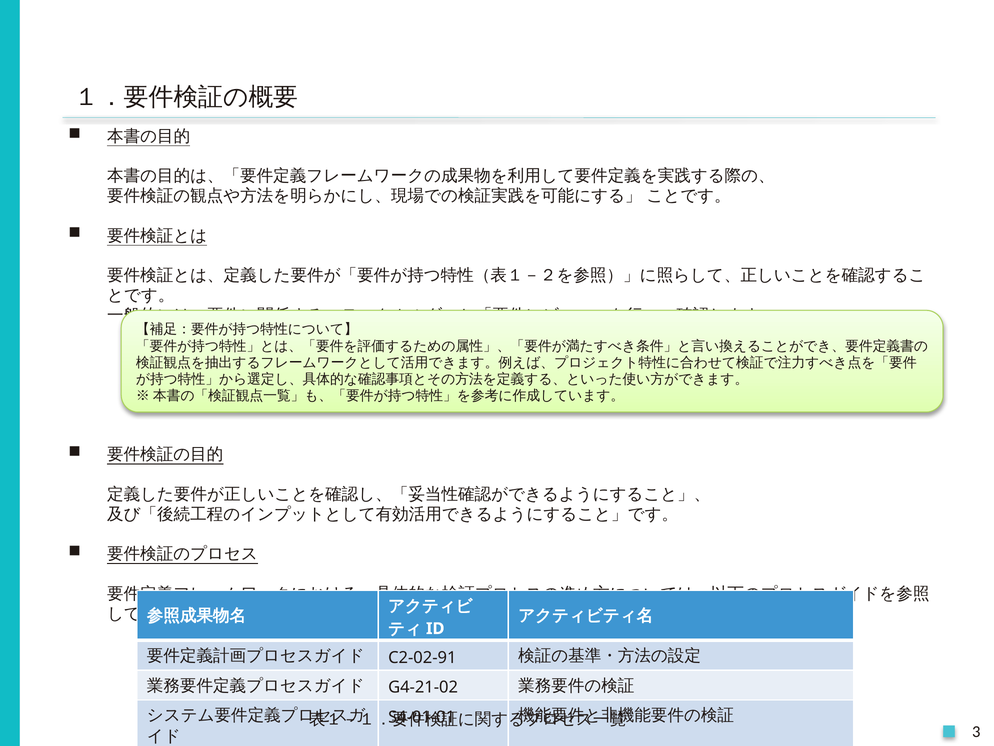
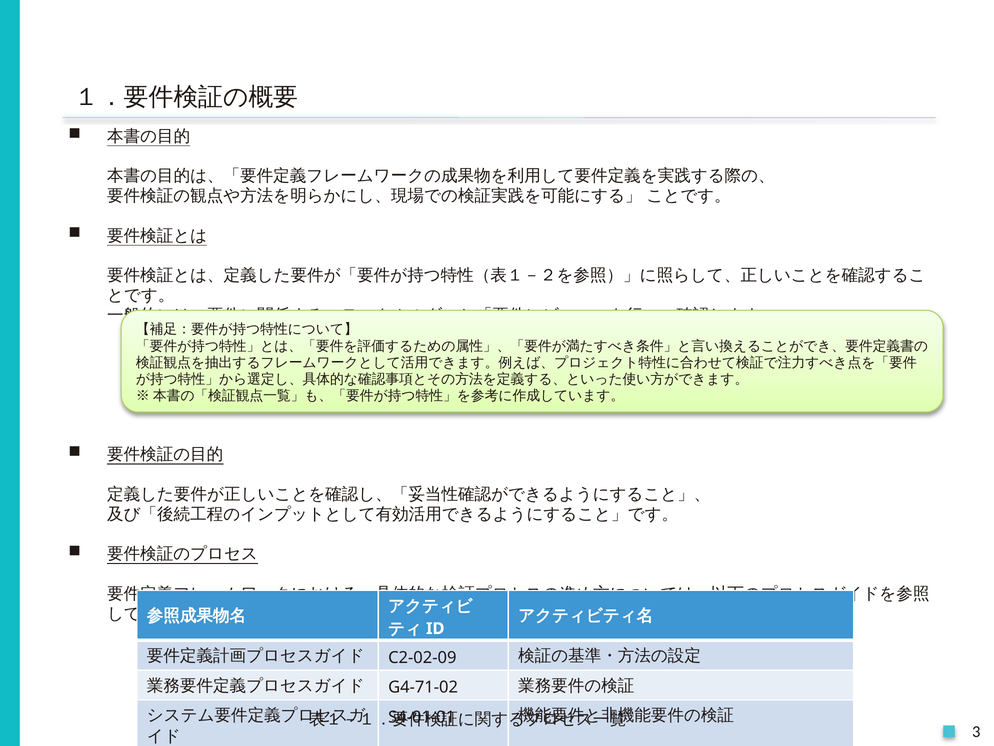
C2-02-91: C2-02-91 -> C2-02-09
G4-21-02: G4-21-02 -> G4-71-02
